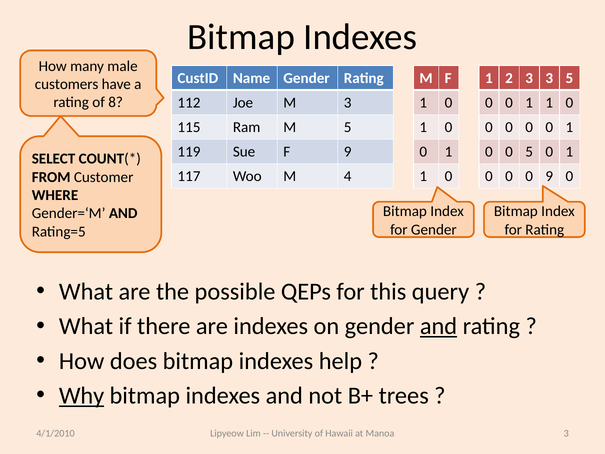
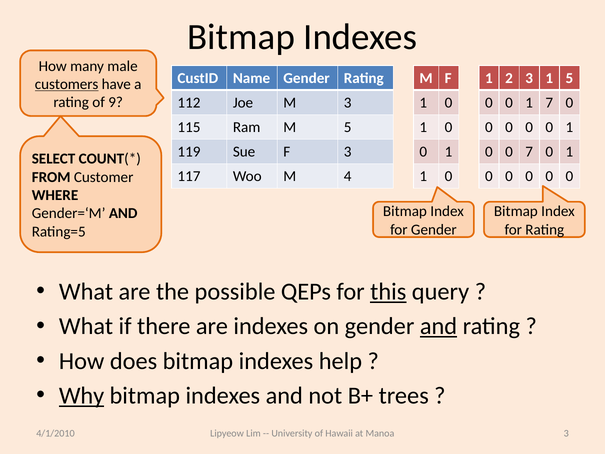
3 3: 3 -> 1
customers underline: none -> present
8: 8 -> 9
1 at (549, 103): 1 -> 7
F 9: 9 -> 3
0 5: 5 -> 7
9 at (549, 176): 9 -> 0
this underline: none -> present
